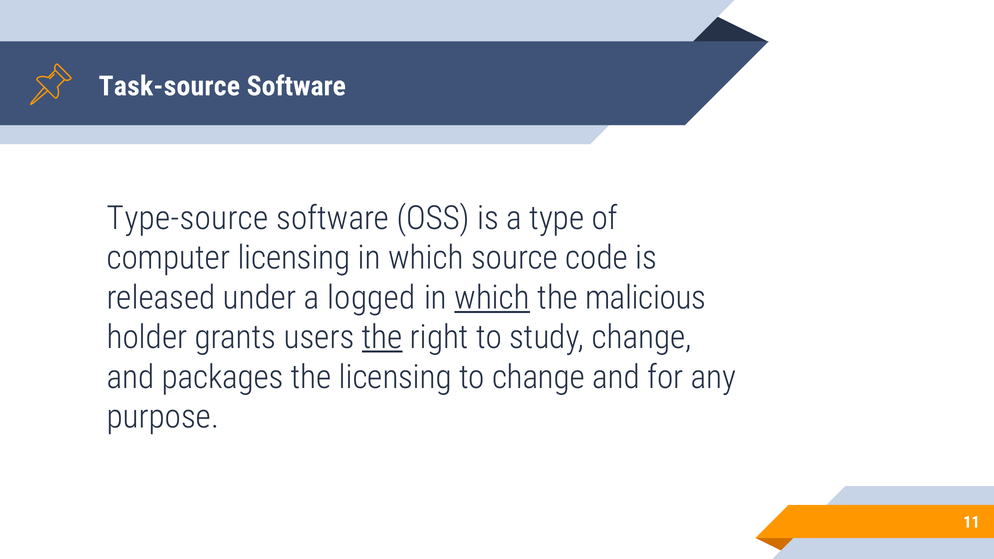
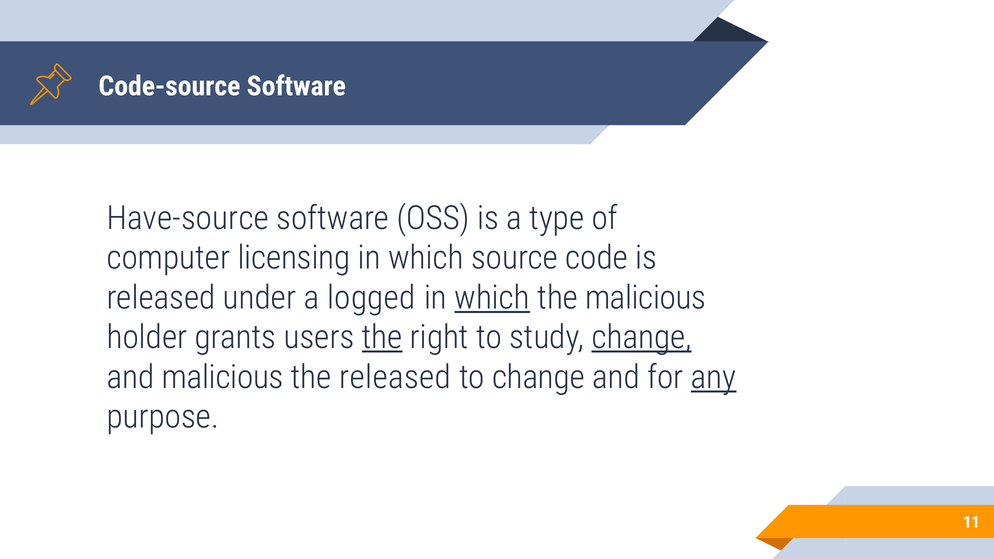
Task-source: Task-source -> Code-source
Type-source: Type-source -> Have-source
change at (642, 337) underline: none -> present
and packages: packages -> malicious
the licensing: licensing -> released
any underline: none -> present
